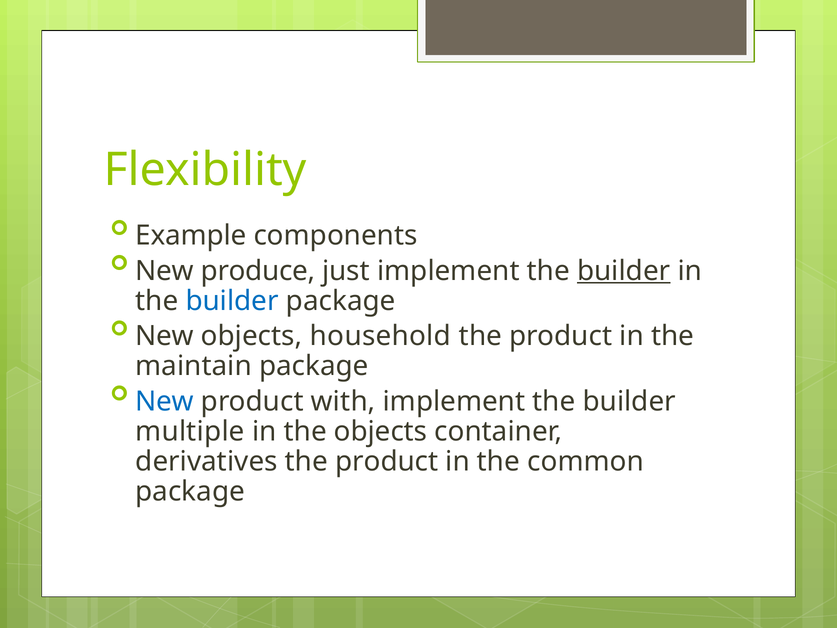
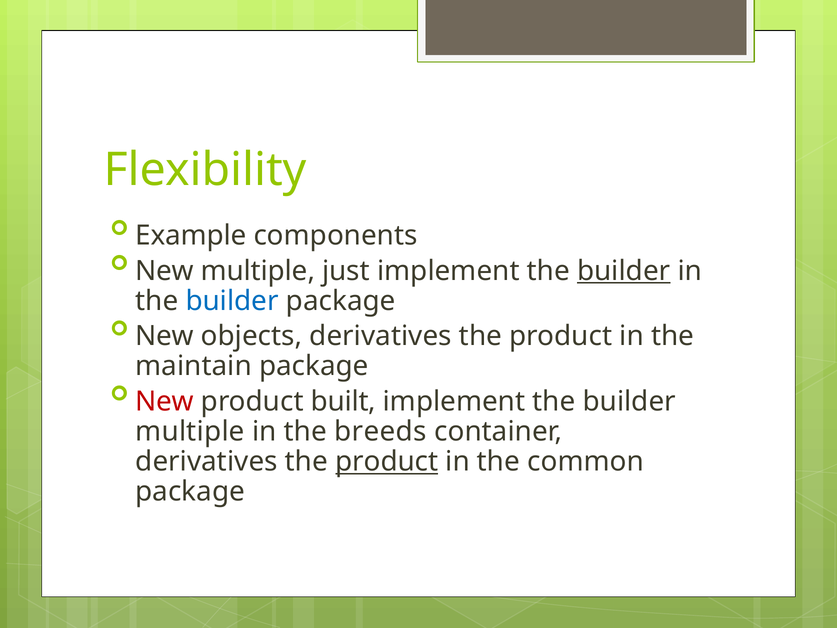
New produce: produce -> multiple
objects household: household -> derivatives
New at (165, 401) colour: blue -> red
with: with -> built
the objects: objects -> breeds
product at (387, 461) underline: none -> present
